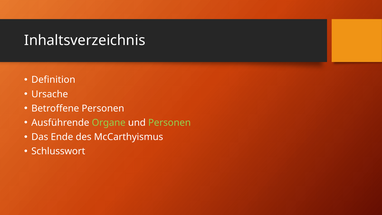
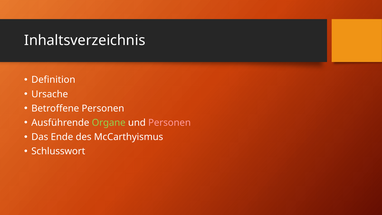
Personen at (170, 123) colour: light green -> pink
